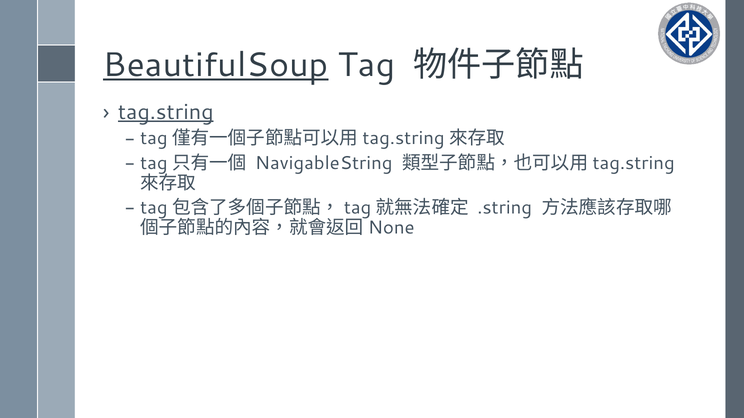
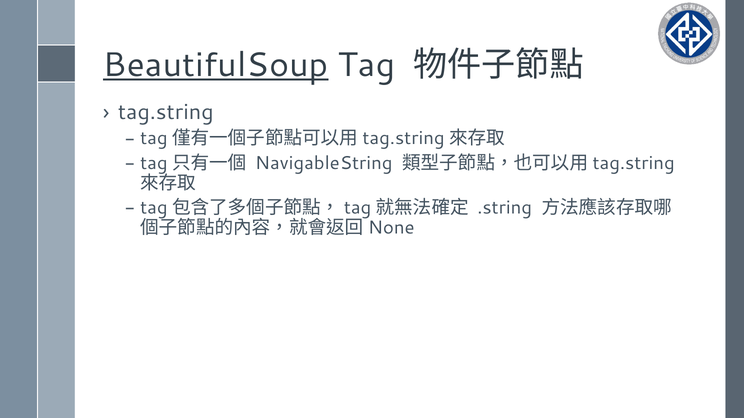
tag.string underline: present -> none
